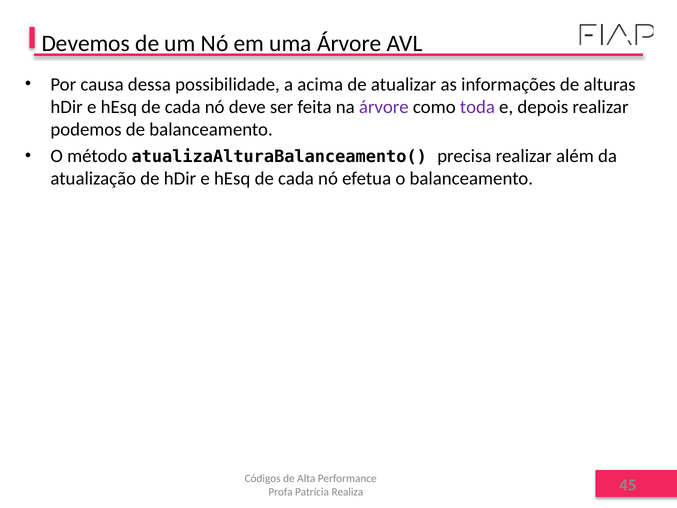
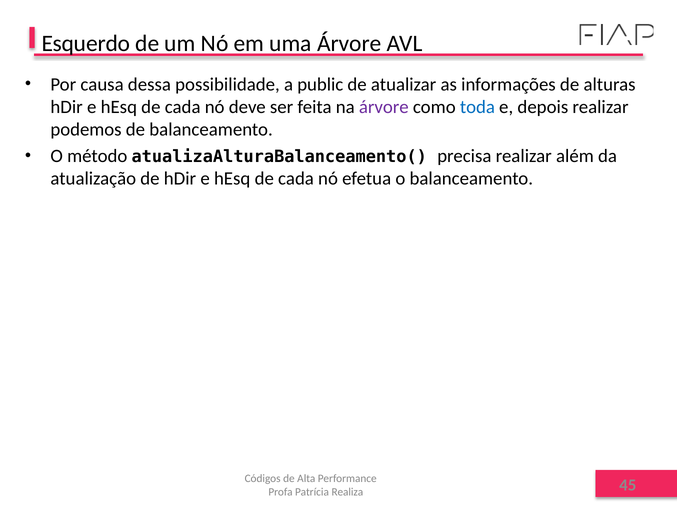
Devemos: Devemos -> Esquerdo
acima: acima -> public
toda colour: purple -> blue
